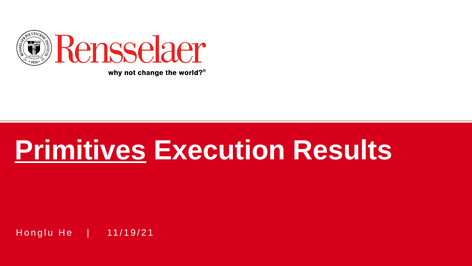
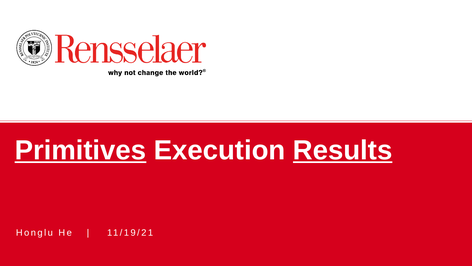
Results underline: none -> present
